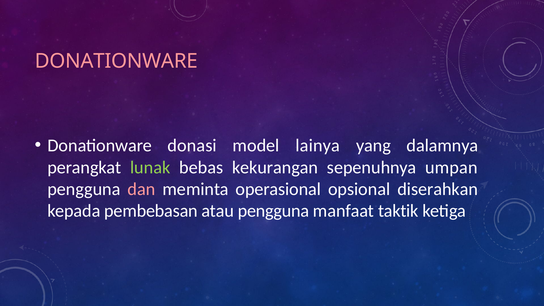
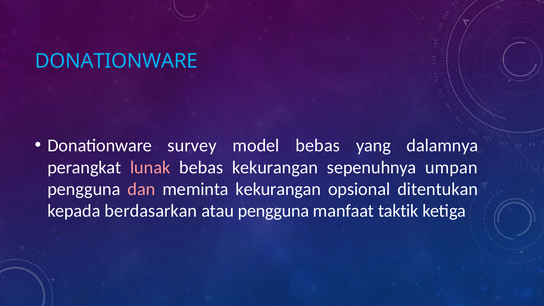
DONATIONWARE at (116, 61) colour: pink -> light blue
donasi: donasi -> survey
model lainya: lainya -> bebas
lunak colour: light green -> pink
meminta operasional: operasional -> kekurangan
diserahkan: diserahkan -> ditentukan
pembebasan: pembebasan -> berdasarkan
